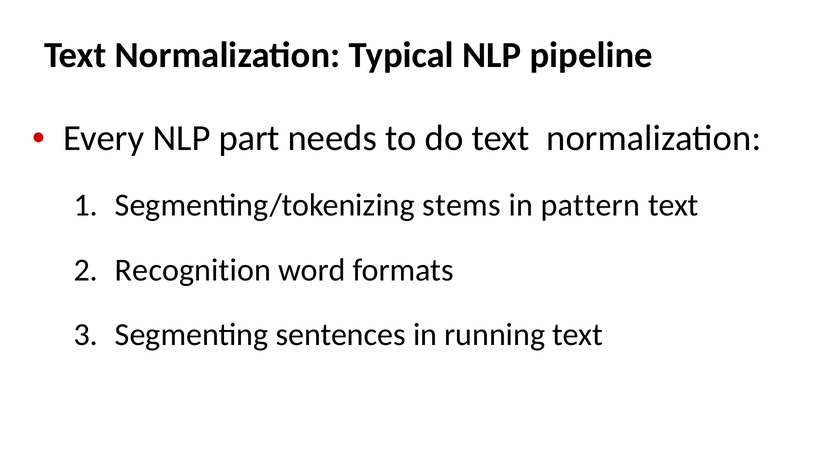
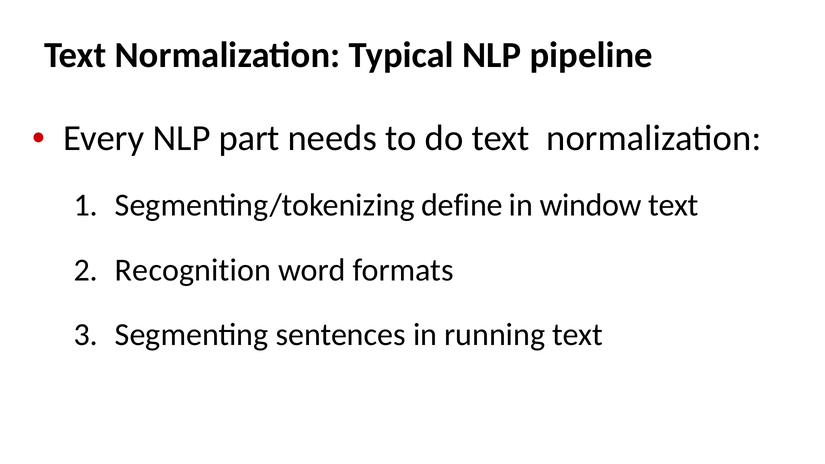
stems: stems -> define
pattern: pattern -> window
